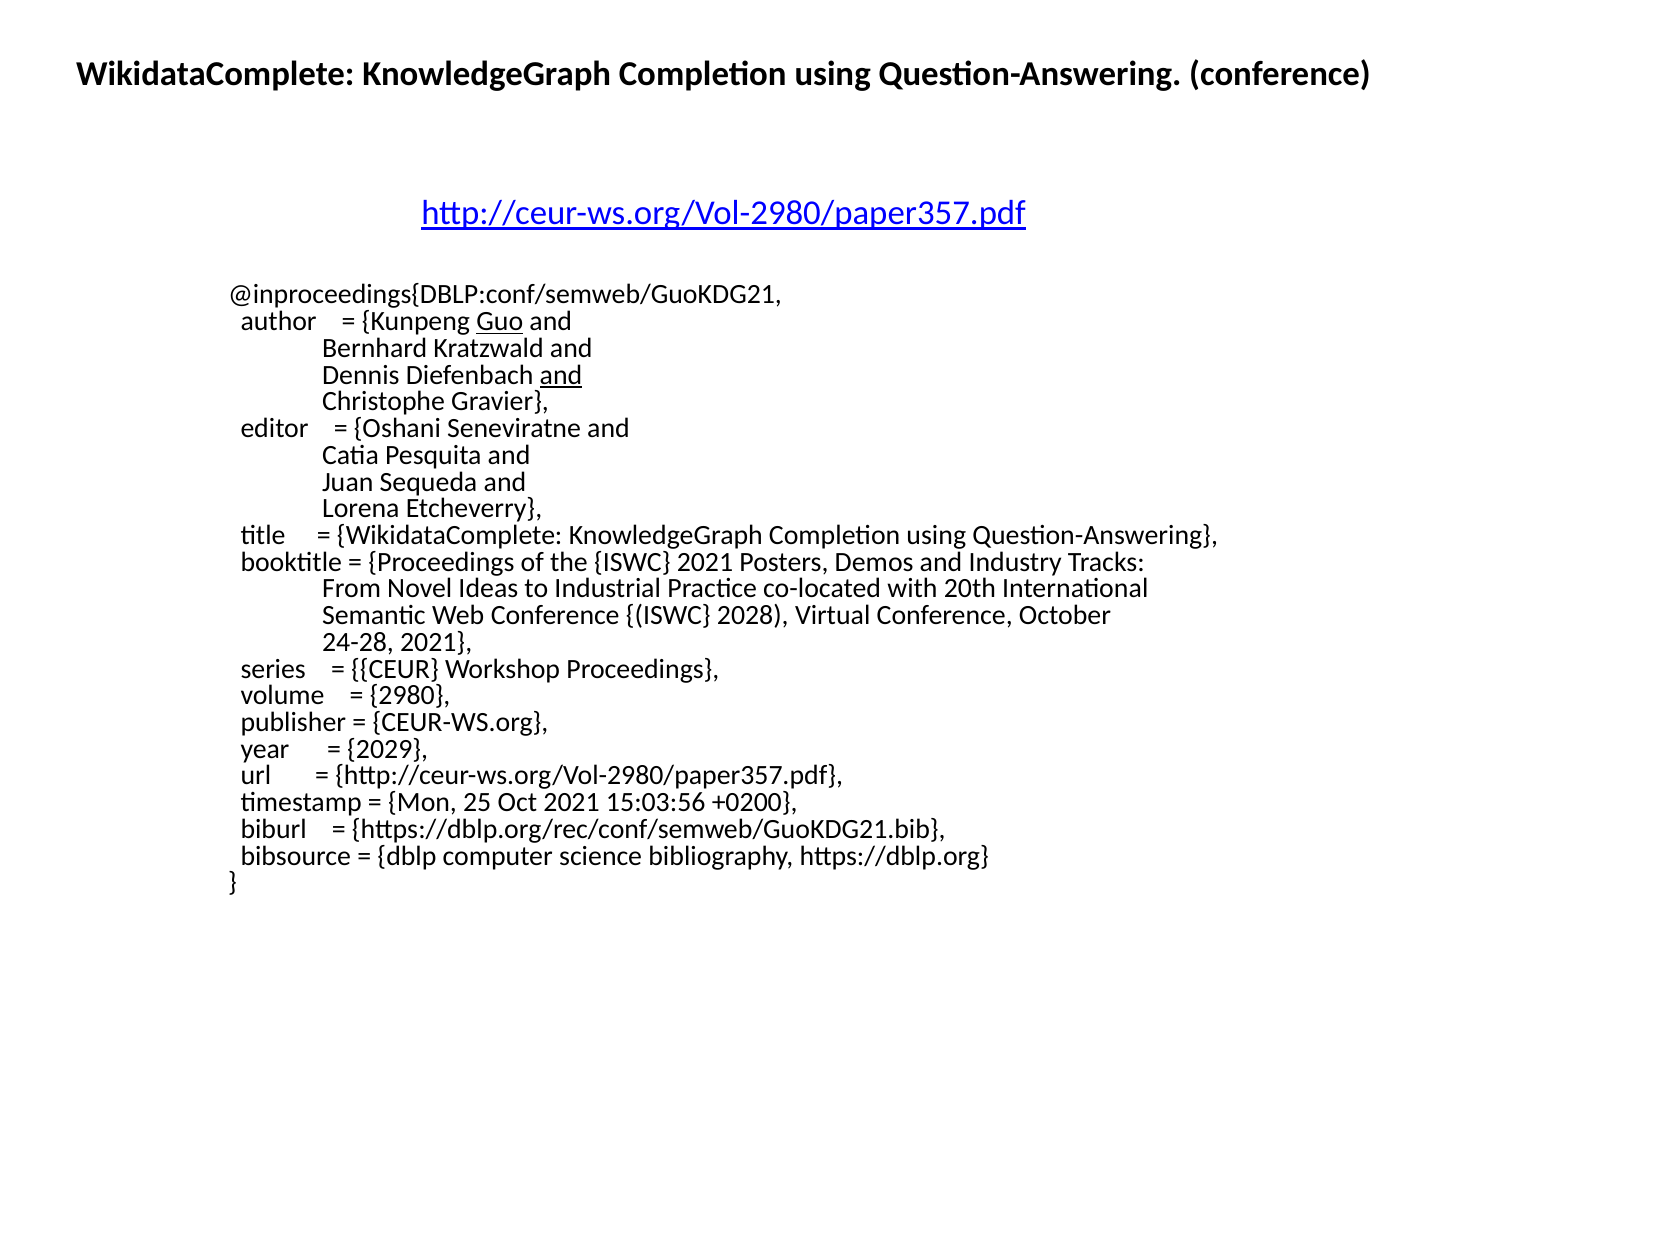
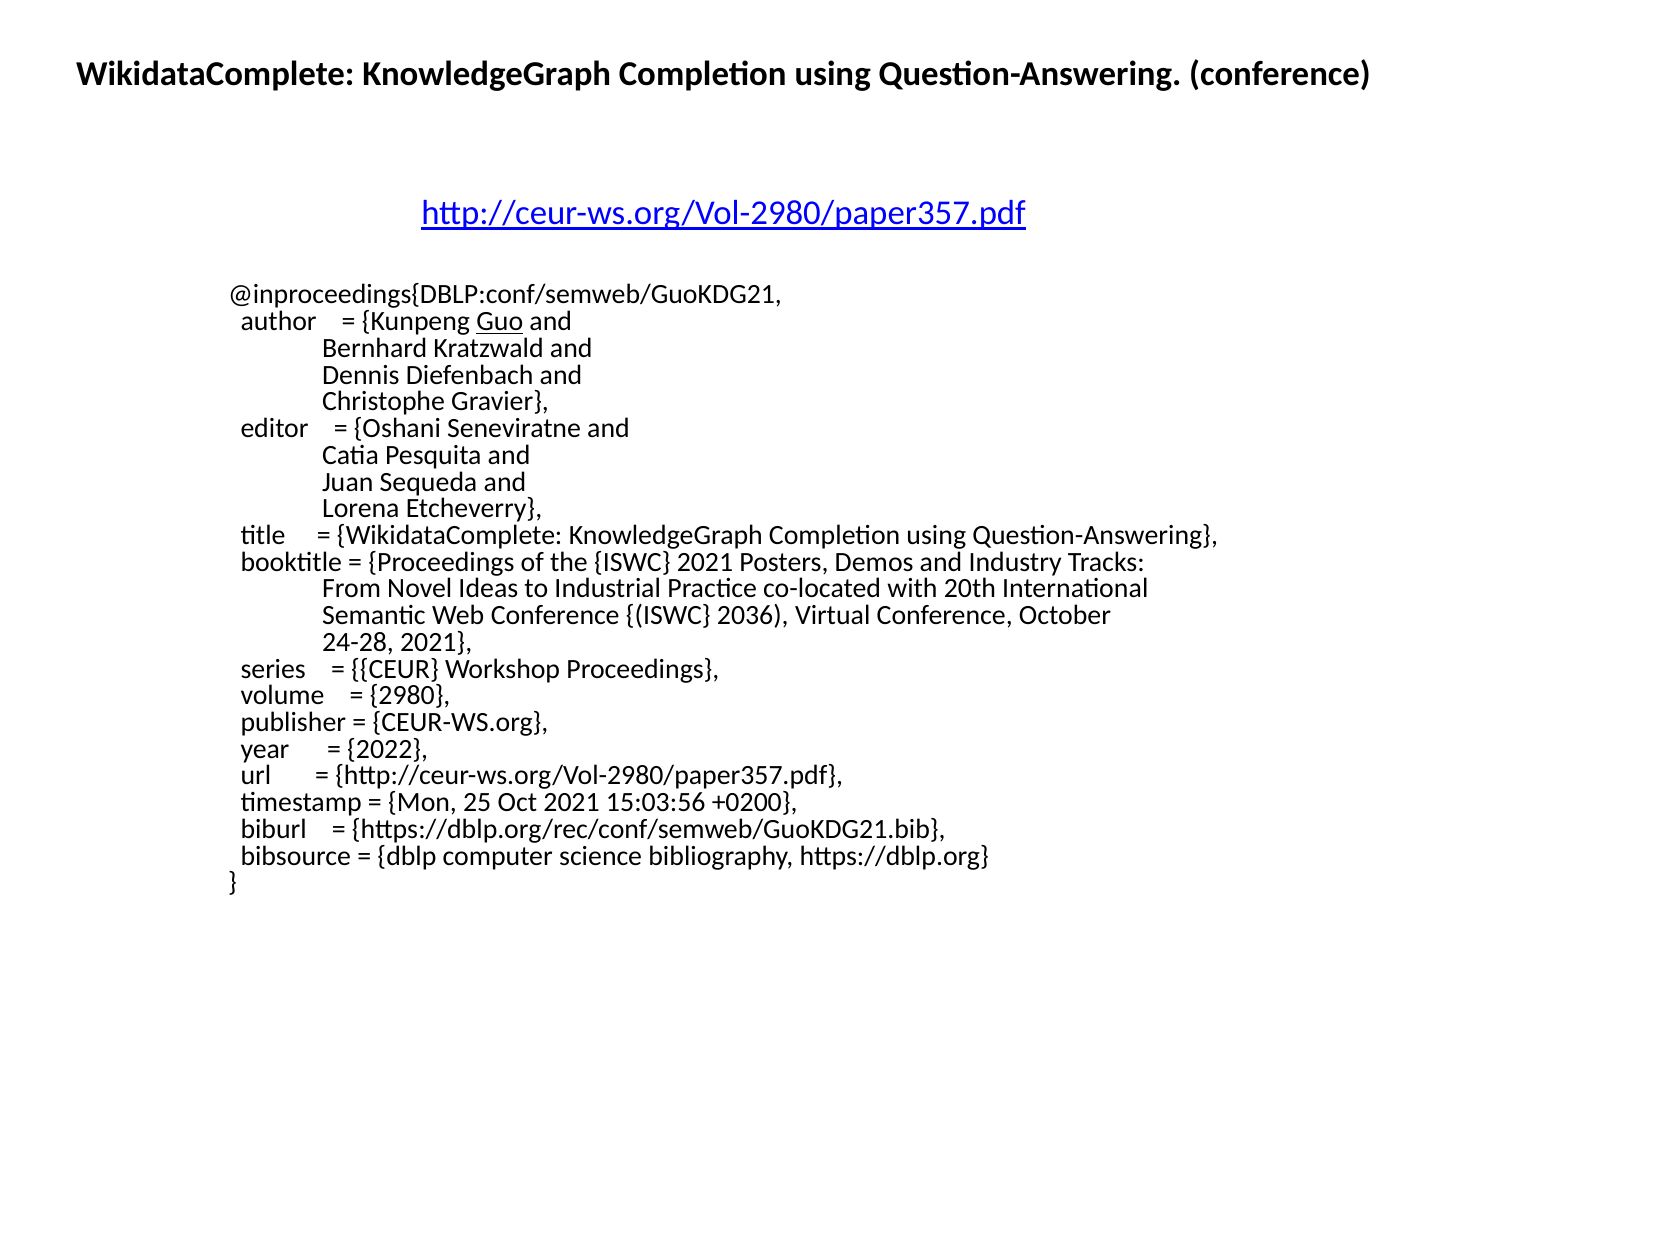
and at (561, 375) underline: present -> none
2028: 2028 -> 2036
2029: 2029 -> 2022
